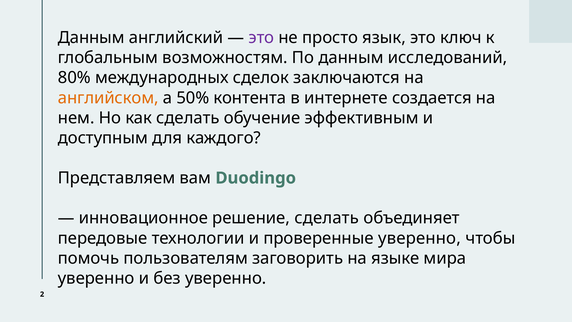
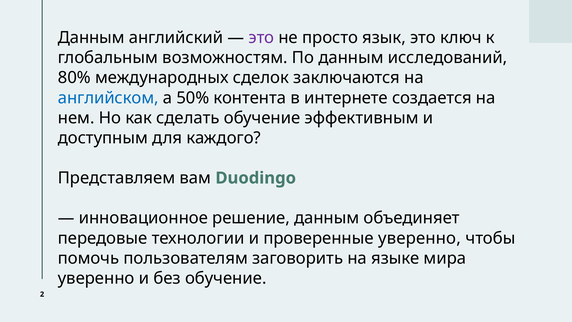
английском colour: orange -> blue
решение сделать: сделать -> данным
без уверенно: уверенно -> обучение
